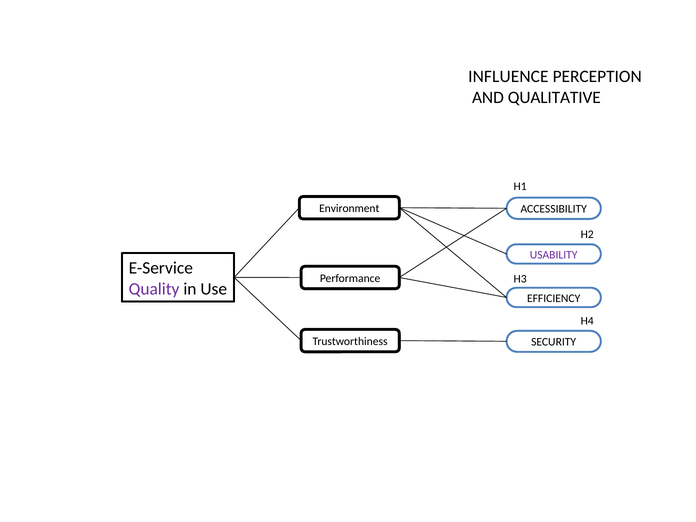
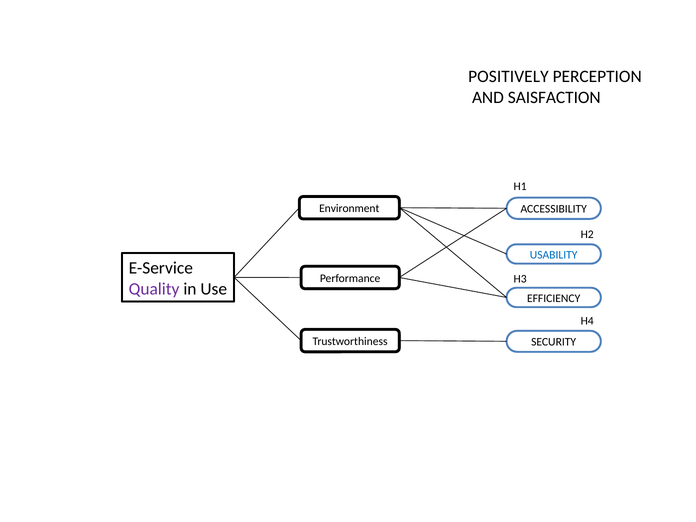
INFLUENCE: INFLUENCE -> POSITIVELY
QUALITATIVE: QUALITATIVE -> SAISFACTION
USABILITY colour: purple -> blue
